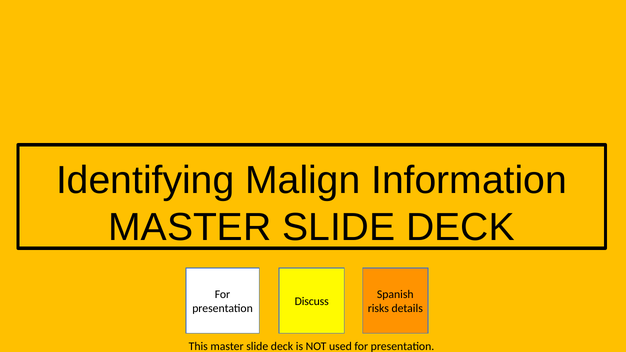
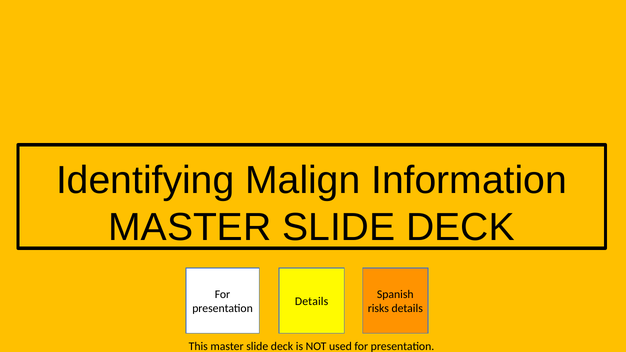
Discuss at (312, 301): Discuss -> Details
